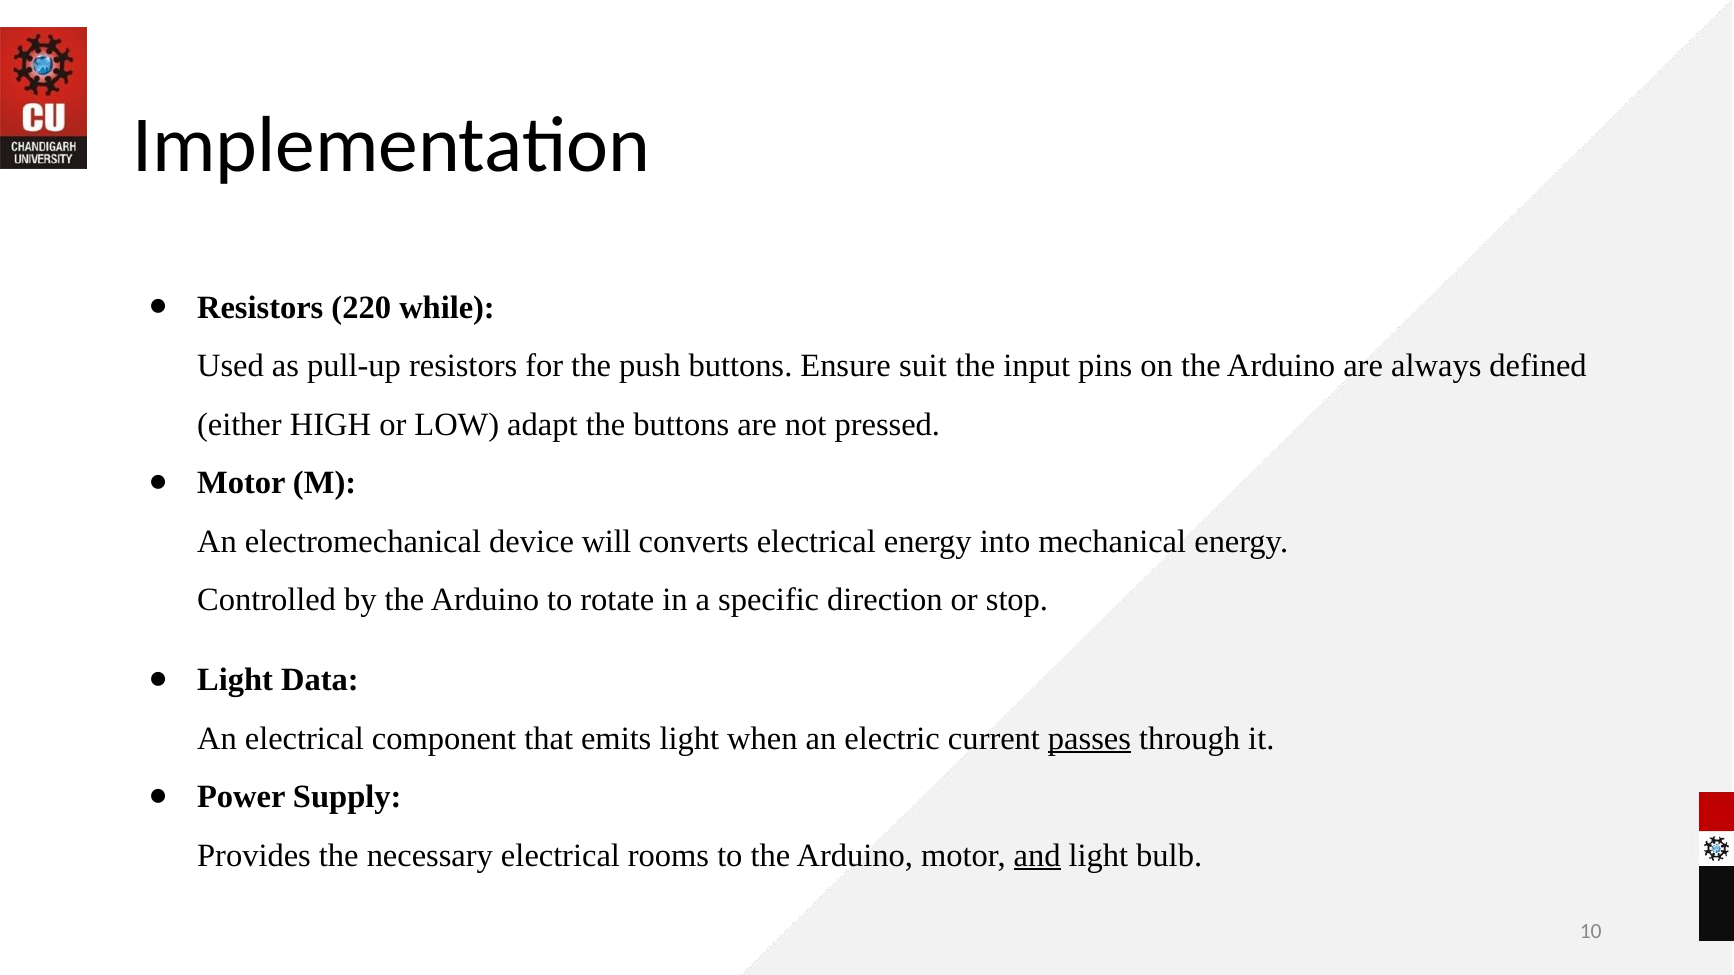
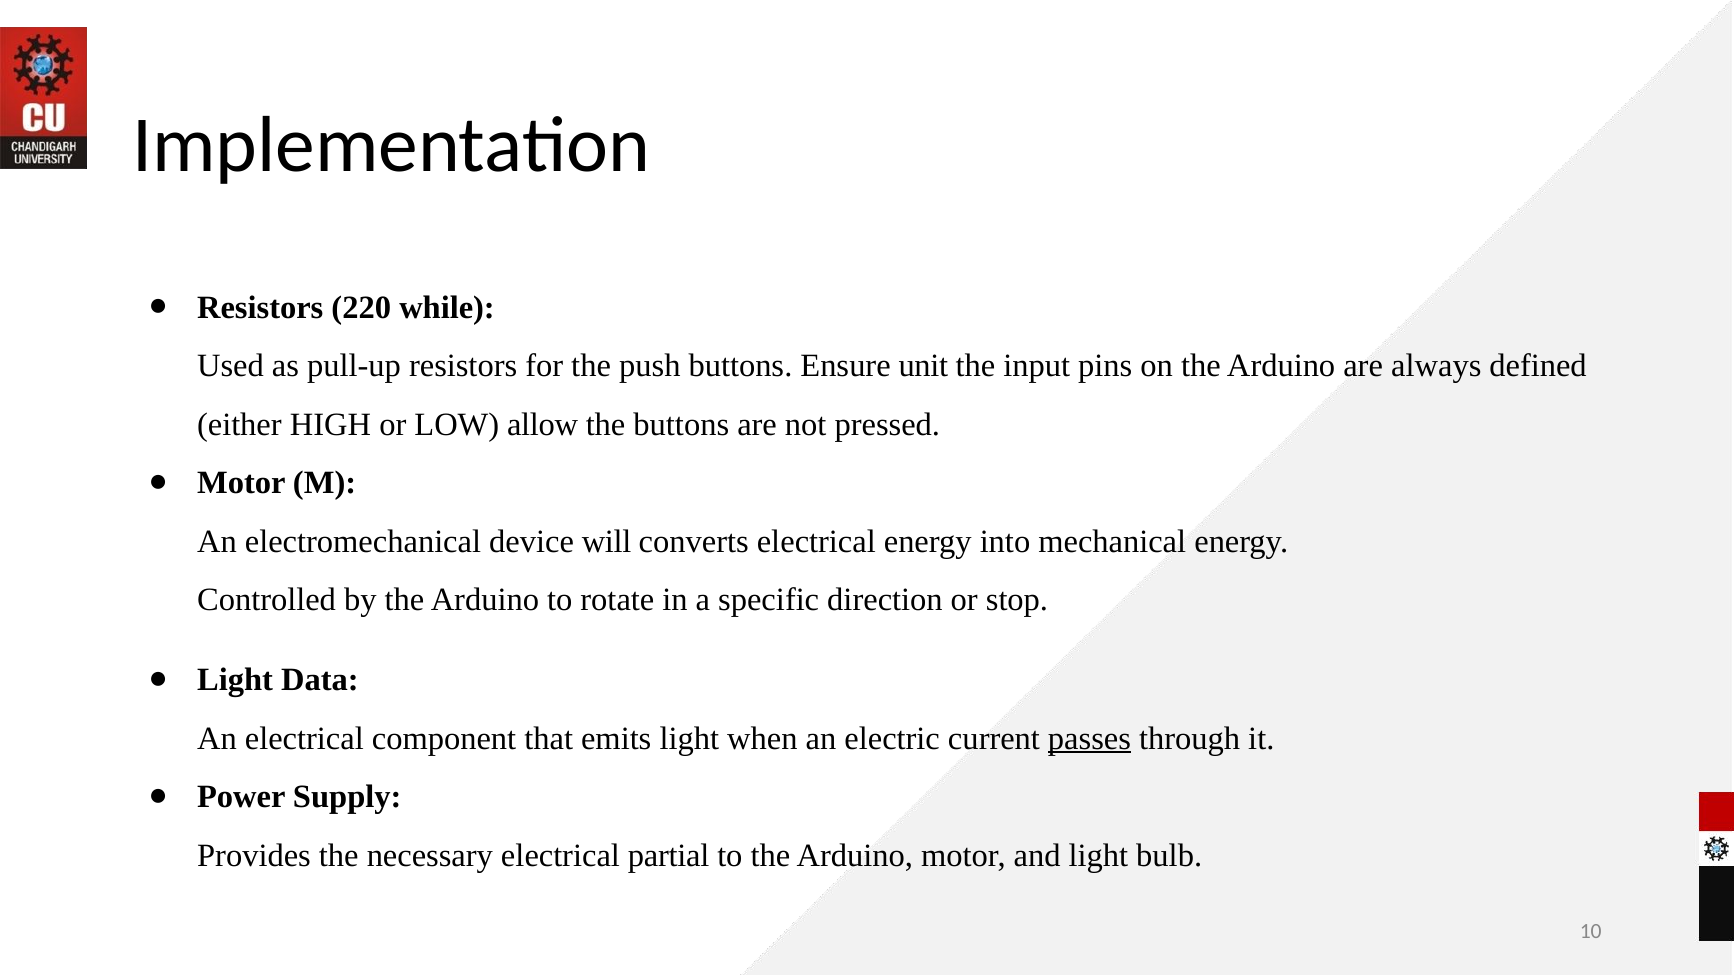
suit: suit -> unit
adapt: adapt -> allow
rooms: rooms -> partial
and underline: present -> none
